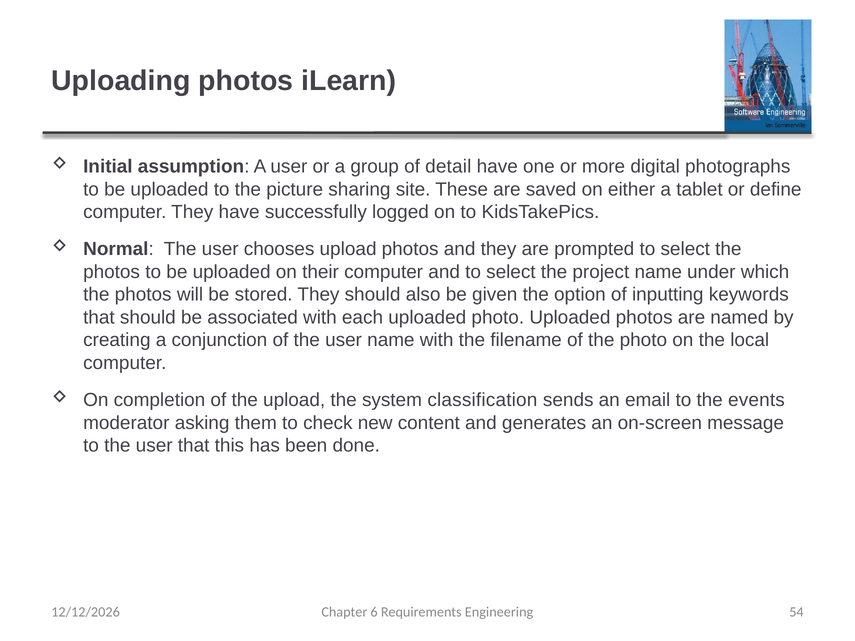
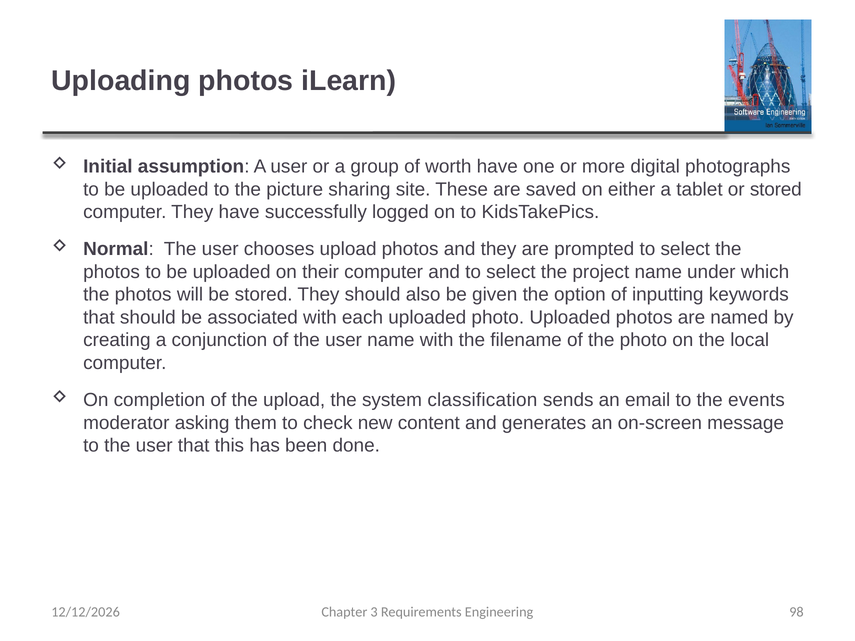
detail: detail -> worth
or define: define -> stored
6: 6 -> 3
54: 54 -> 98
